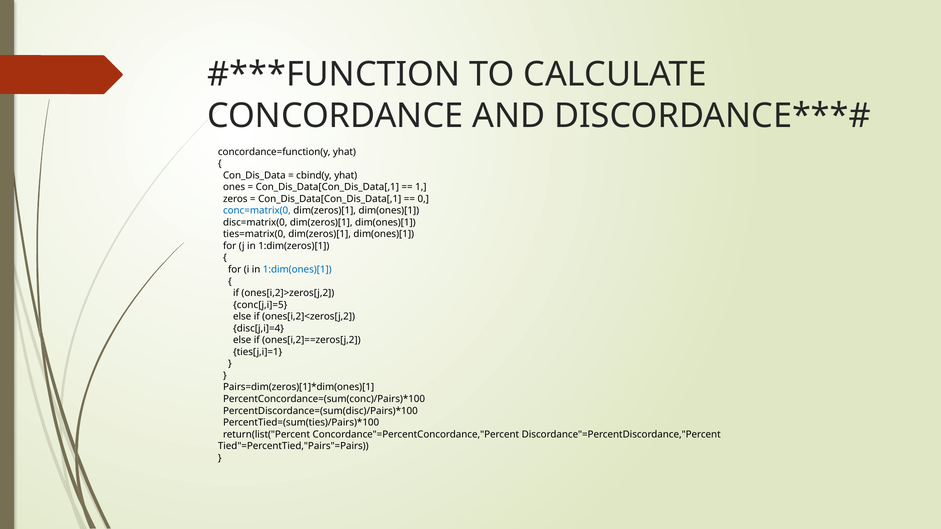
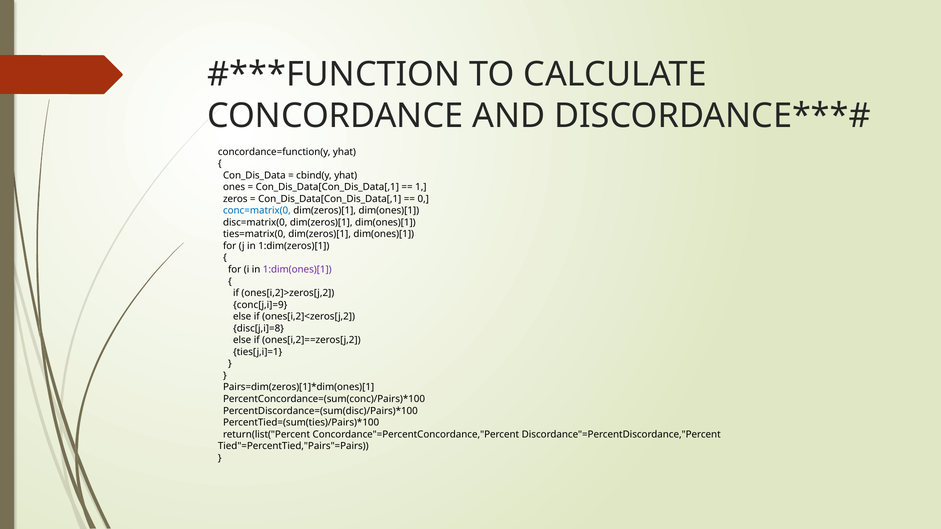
1:dim(ones)[1 colour: blue -> purple
conc[j,i]=5: conc[j,i]=5 -> conc[j,i]=9
disc[j,i]=4: disc[j,i]=4 -> disc[j,i]=8
